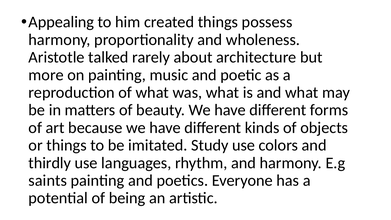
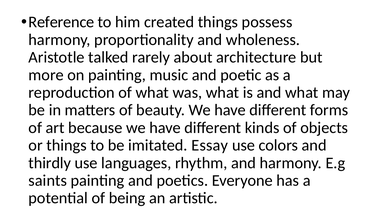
Appealing: Appealing -> Reference
Study: Study -> Essay
